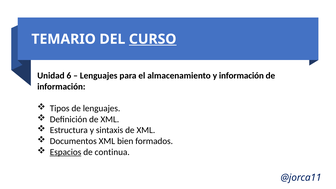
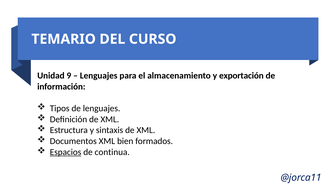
CURSO underline: present -> none
6: 6 -> 9
y información: información -> exportación
